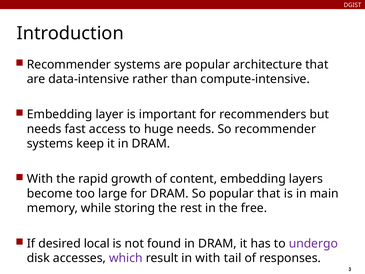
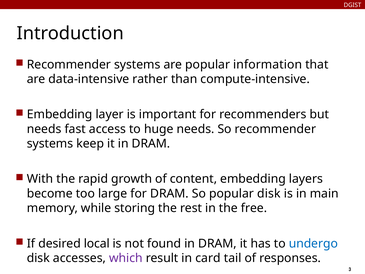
architecture: architecture -> information
popular that: that -> disk
undergo colour: purple -> blue
in with: with -> card
